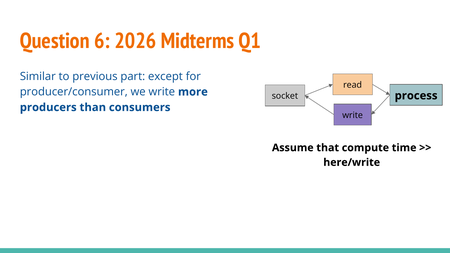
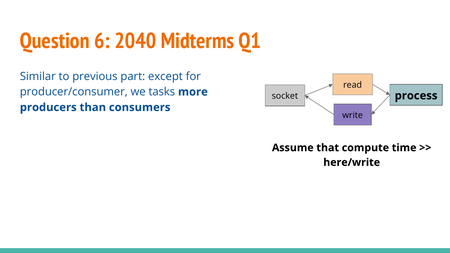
2026: 2026 -> 2040
we write: write -> tasks
